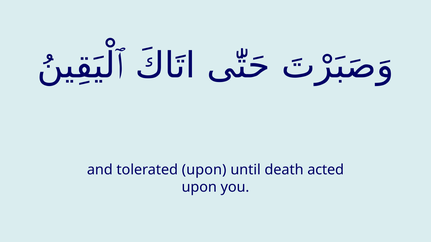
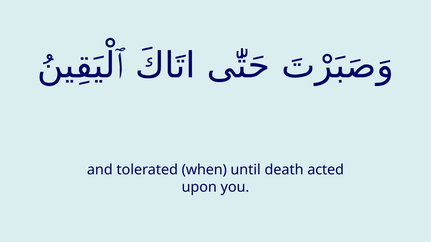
tolerated upon: upon -> when
